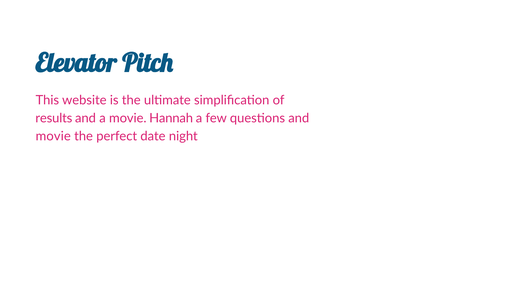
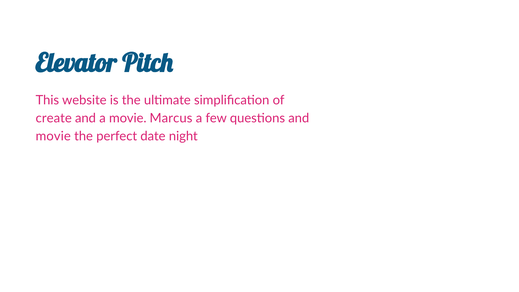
results: results -> create
Hannah: Hannah -> Marcus
